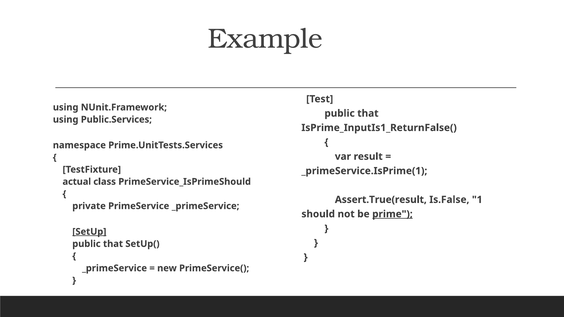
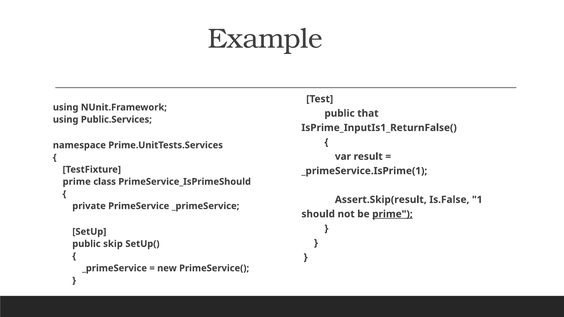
actual at (77, 182): actual -> prime
Assert.True(result: Assert.True(result -> Assert.Skip(result
SetUp underline: present -> none
that at (113, 244): that -> skip
